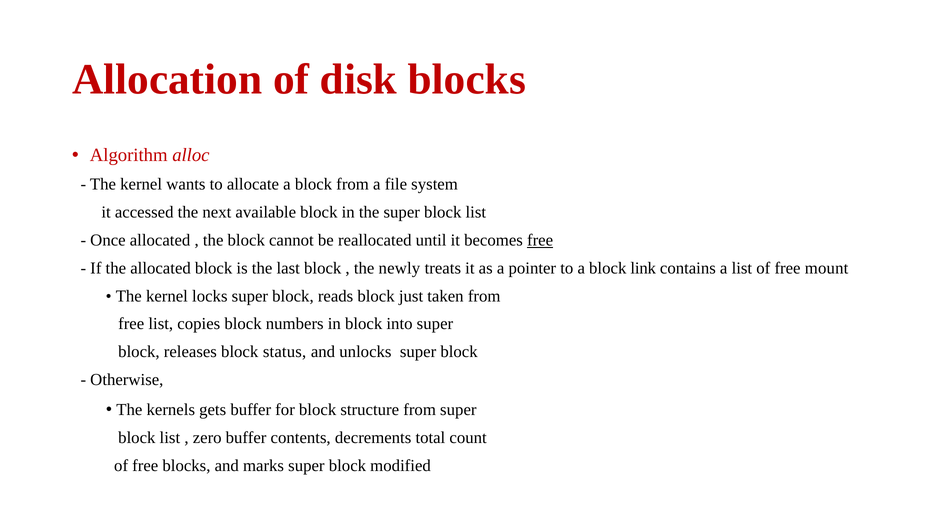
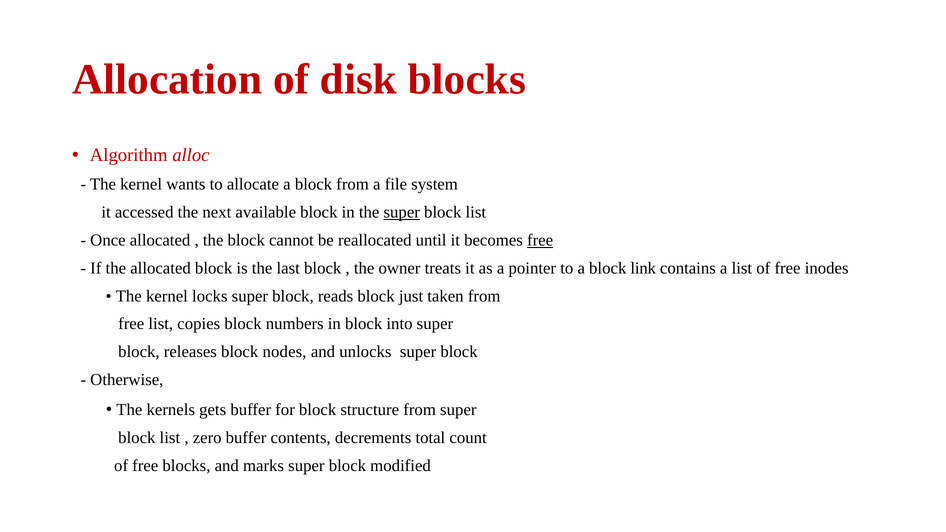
super at (402, 212) underline: none -> present
newly: newly -> owner
mount: mount -> inodes
status: status -> nodes
